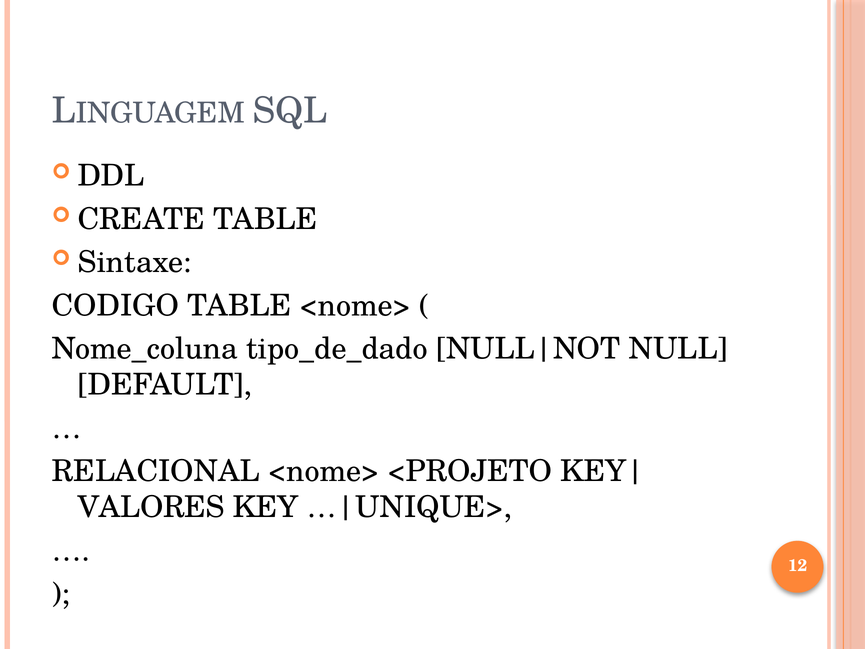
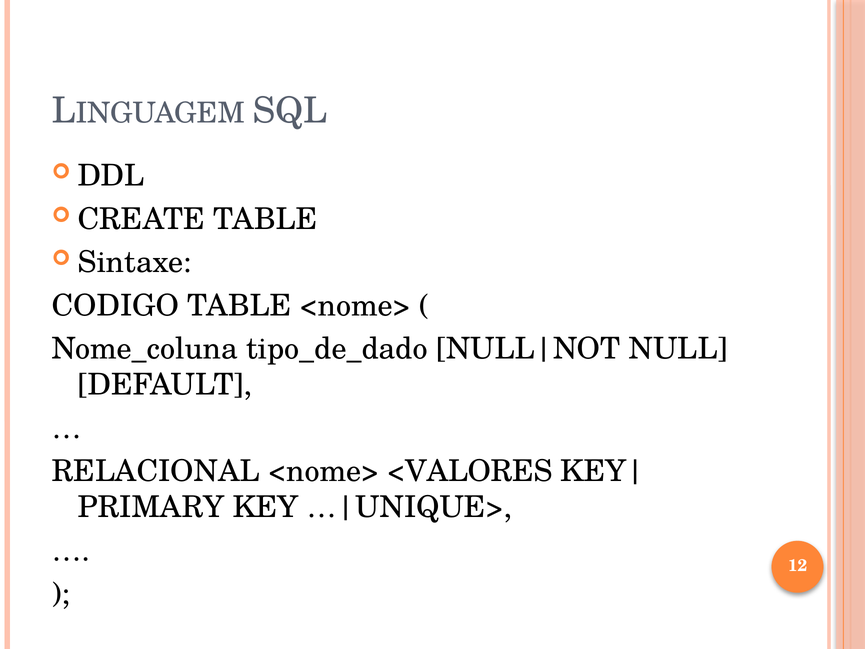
<PROJETO: <PROJETO -> <VALORES
VALORES: VALORES -> PRIMARY
